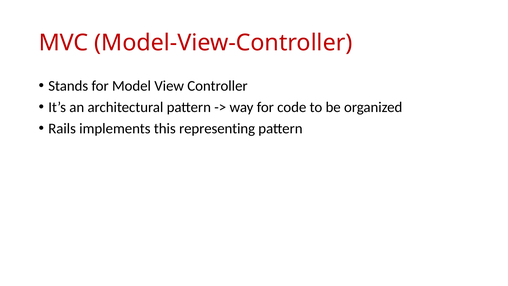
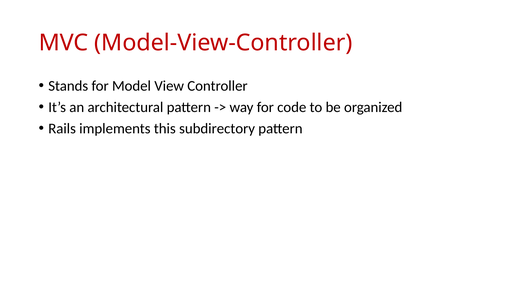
representing: representing -> subdirectory
